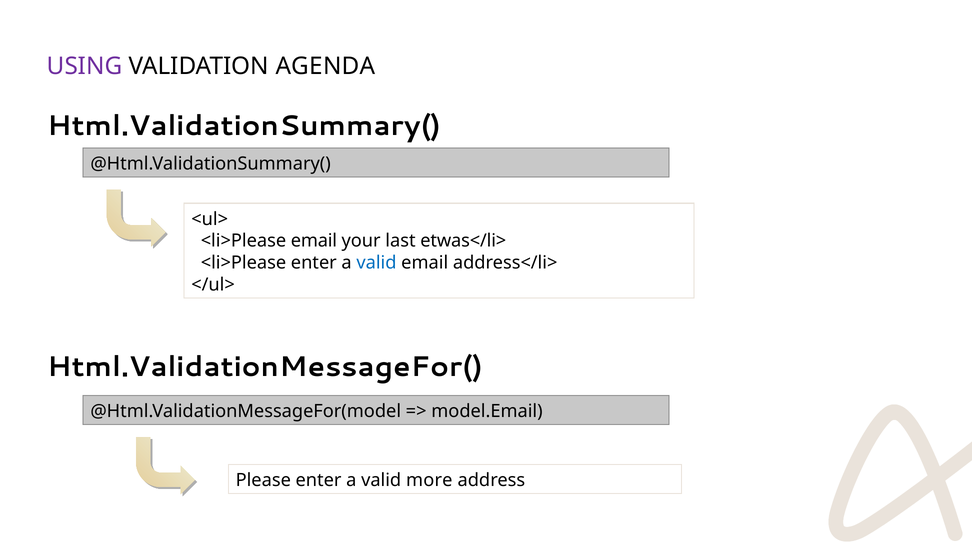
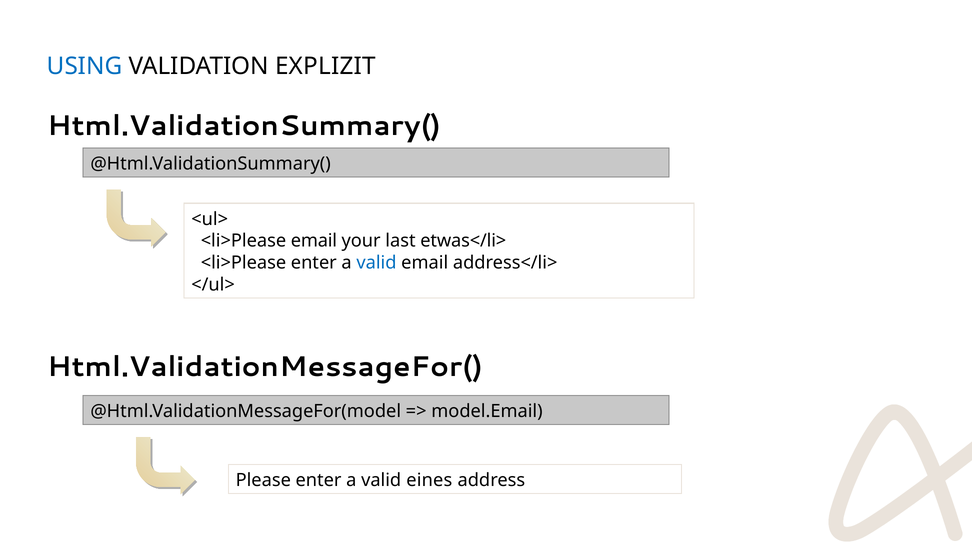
USING colour: purple -> blue
AGENDA: AGENDA -> EXPLIZIT
more: more -> eines
